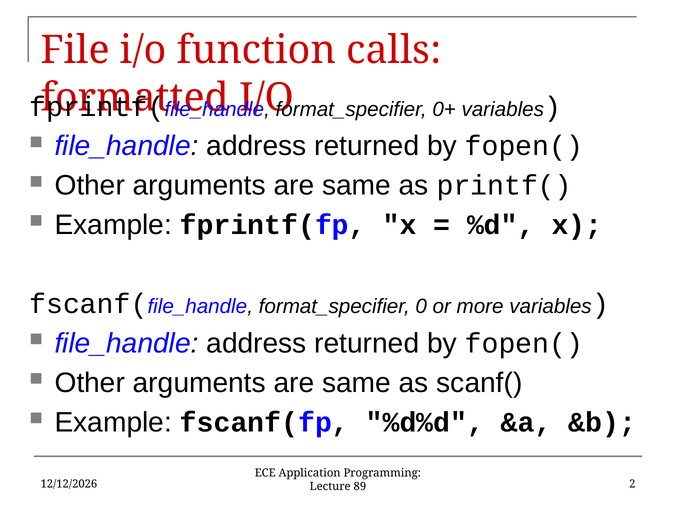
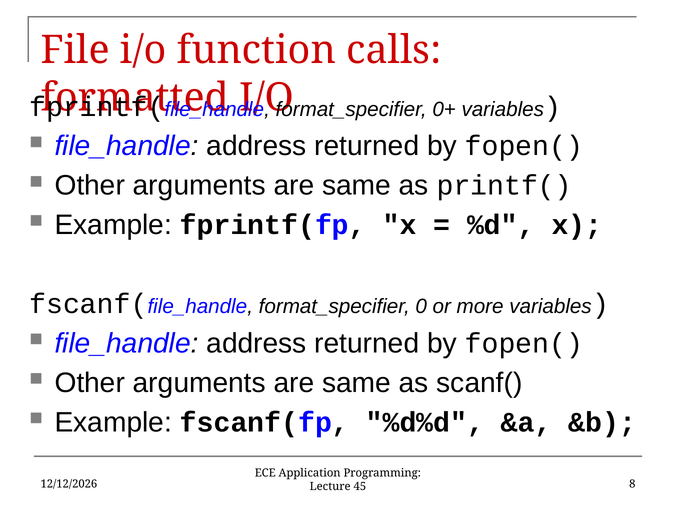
2: 2 -> 8
89: 89 -> 45
